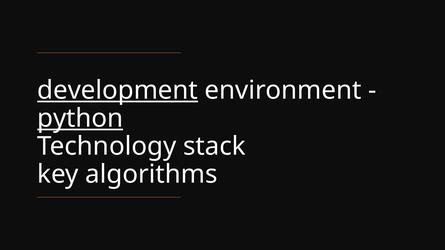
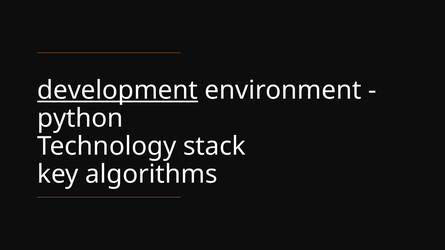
python underline: present -> none
